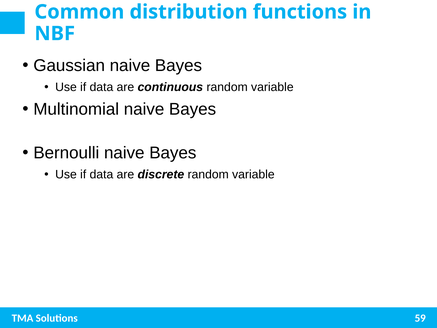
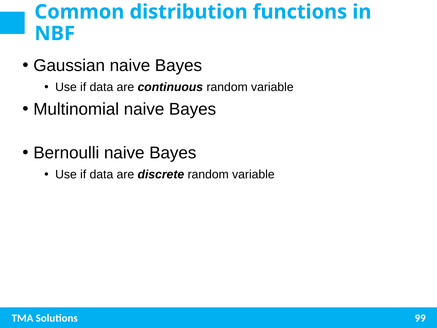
59: 59 -> 99
